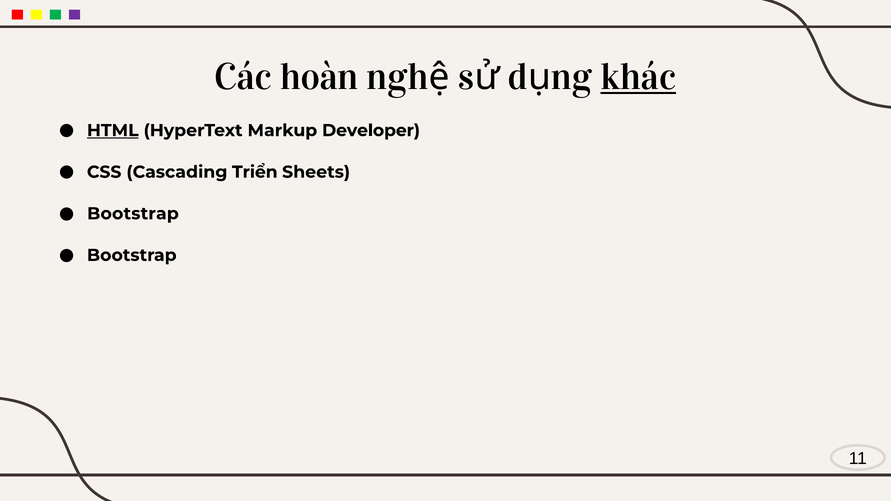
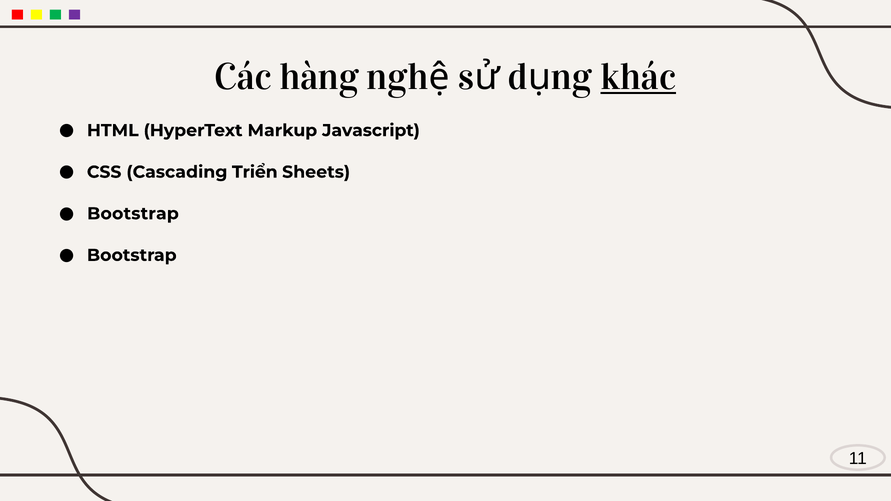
hoàn: hoàn -> hàng
HTML underline: present -> none
Developer: Developer -> Javascript
